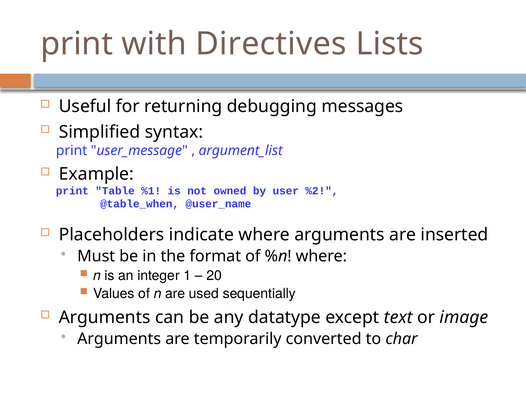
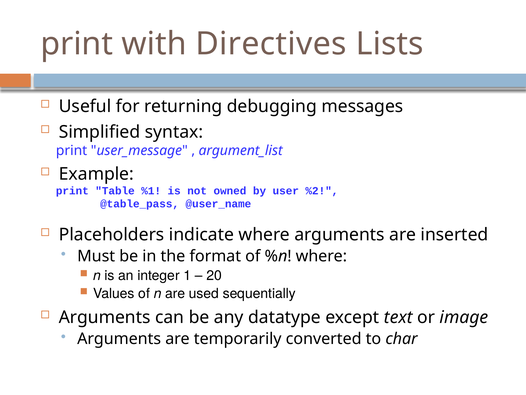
@table_when: @table_when -> @table_pass
